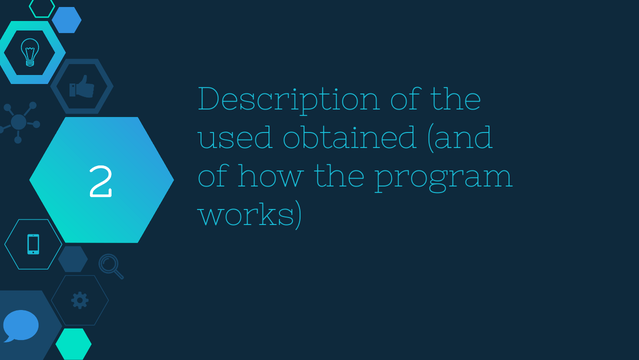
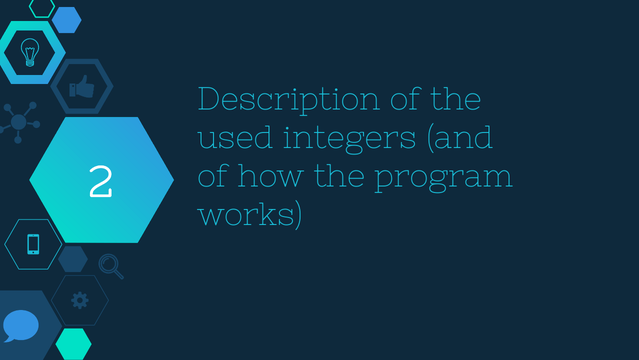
obtained: obtained -> integers
